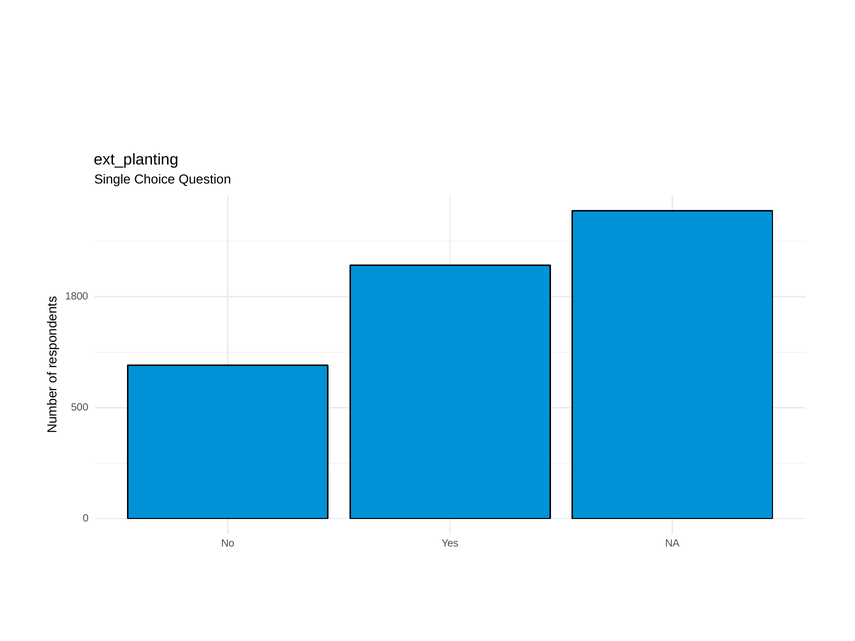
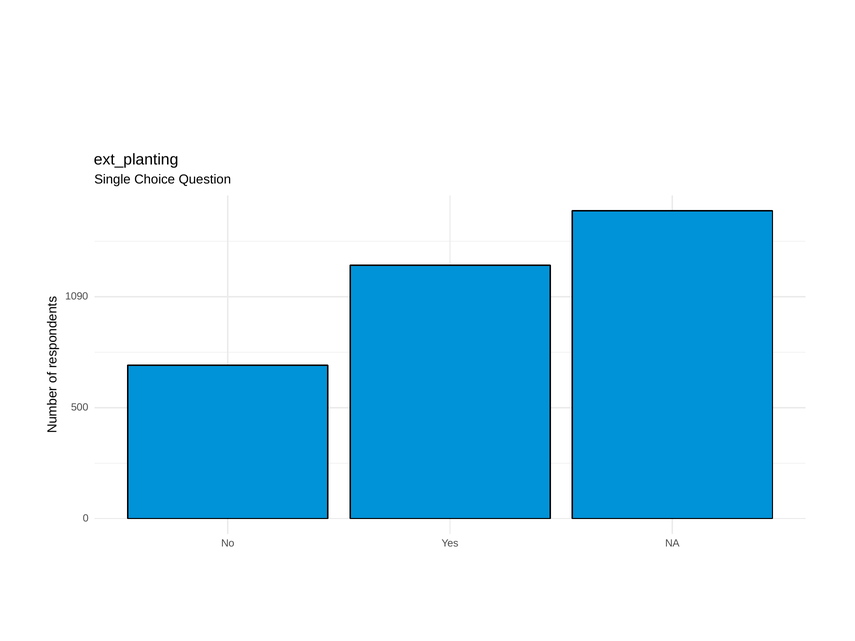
1800: 1800 -> 1090
